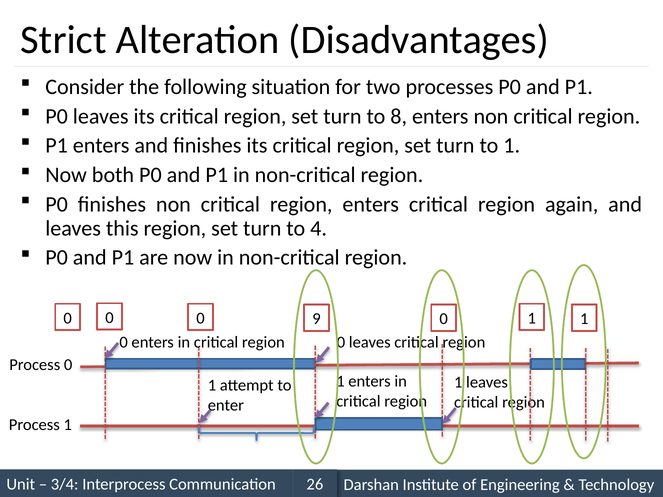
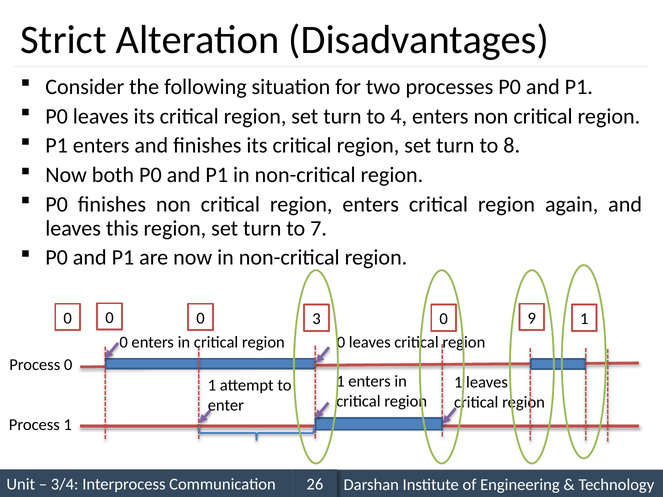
8: 8 -> 4
to 1: 1 -> 8
4: 4 -> 7
9: 9 -> 3
0 1: 1 -> 9
